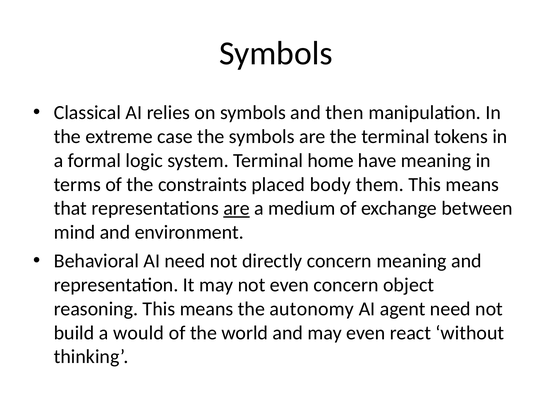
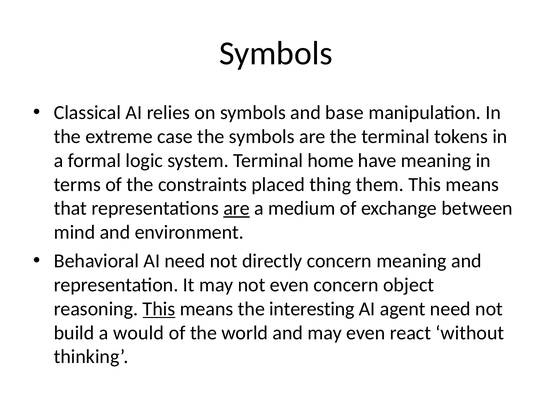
then: then -> base
body: body -> thing
This at (159, 309) underline: none -> present
autonomy: autonomy -> interesting
